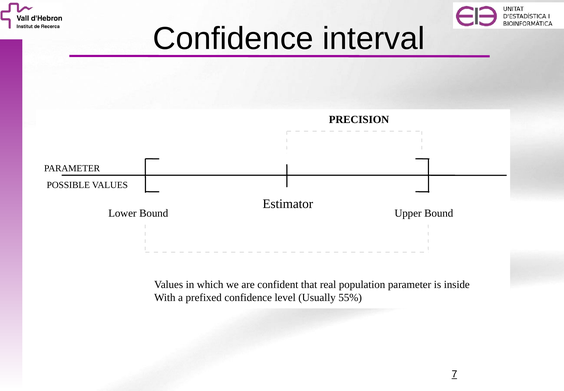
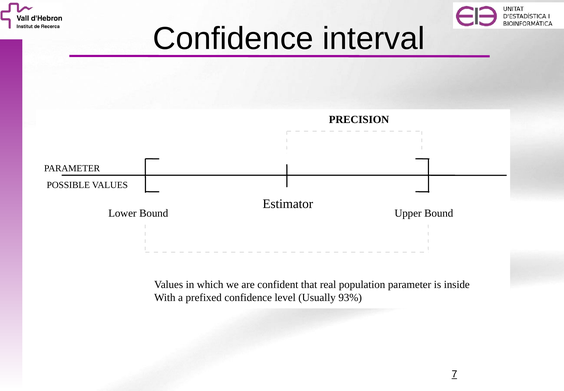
55%: 55% -> 93%
